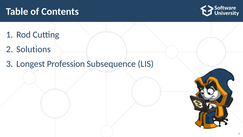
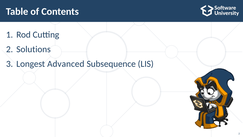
Profession: Profession -> Advanced
